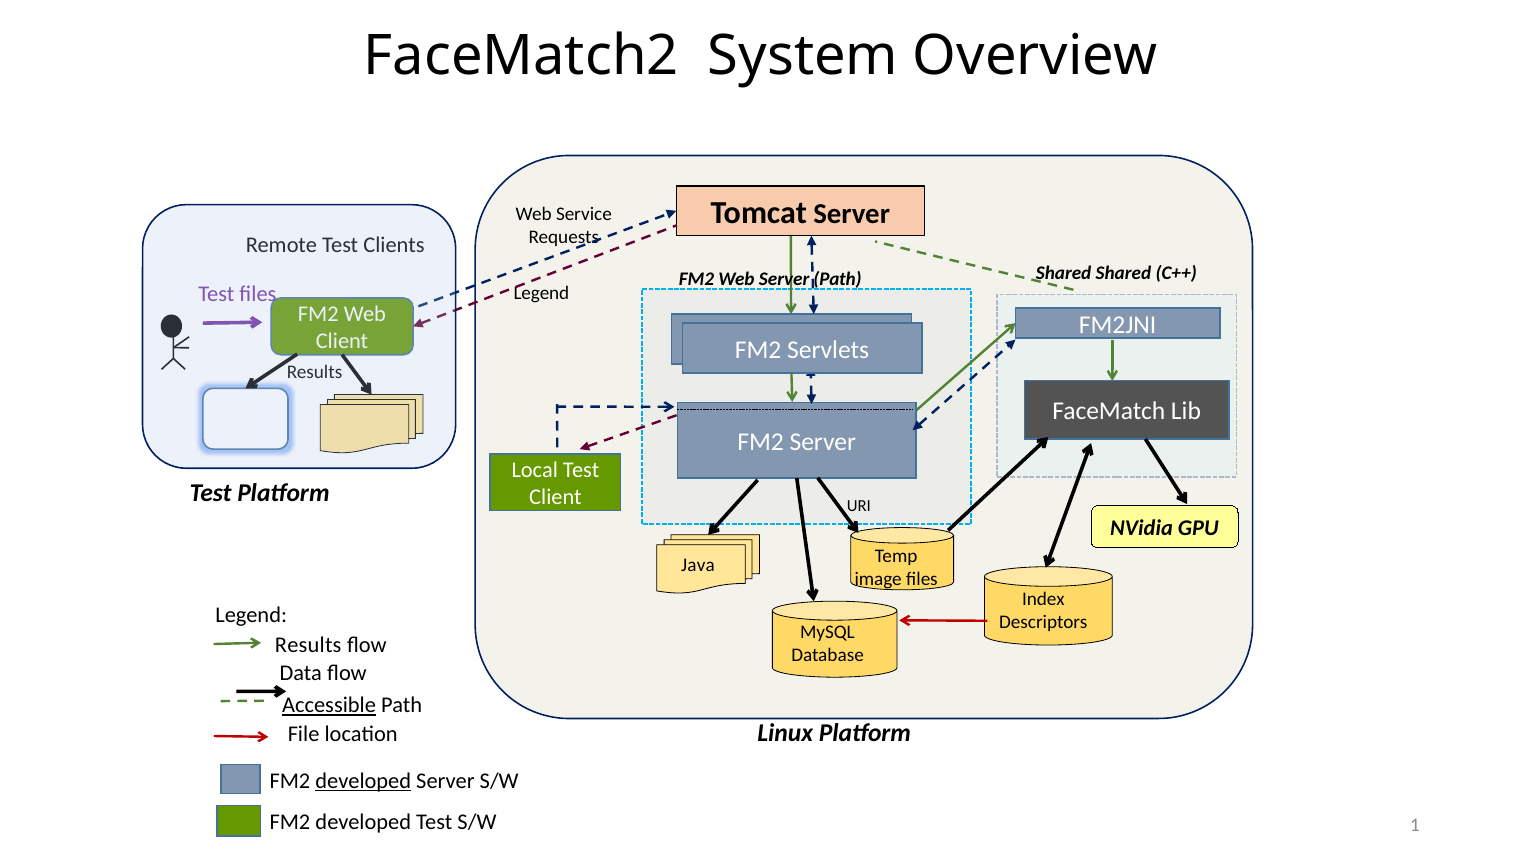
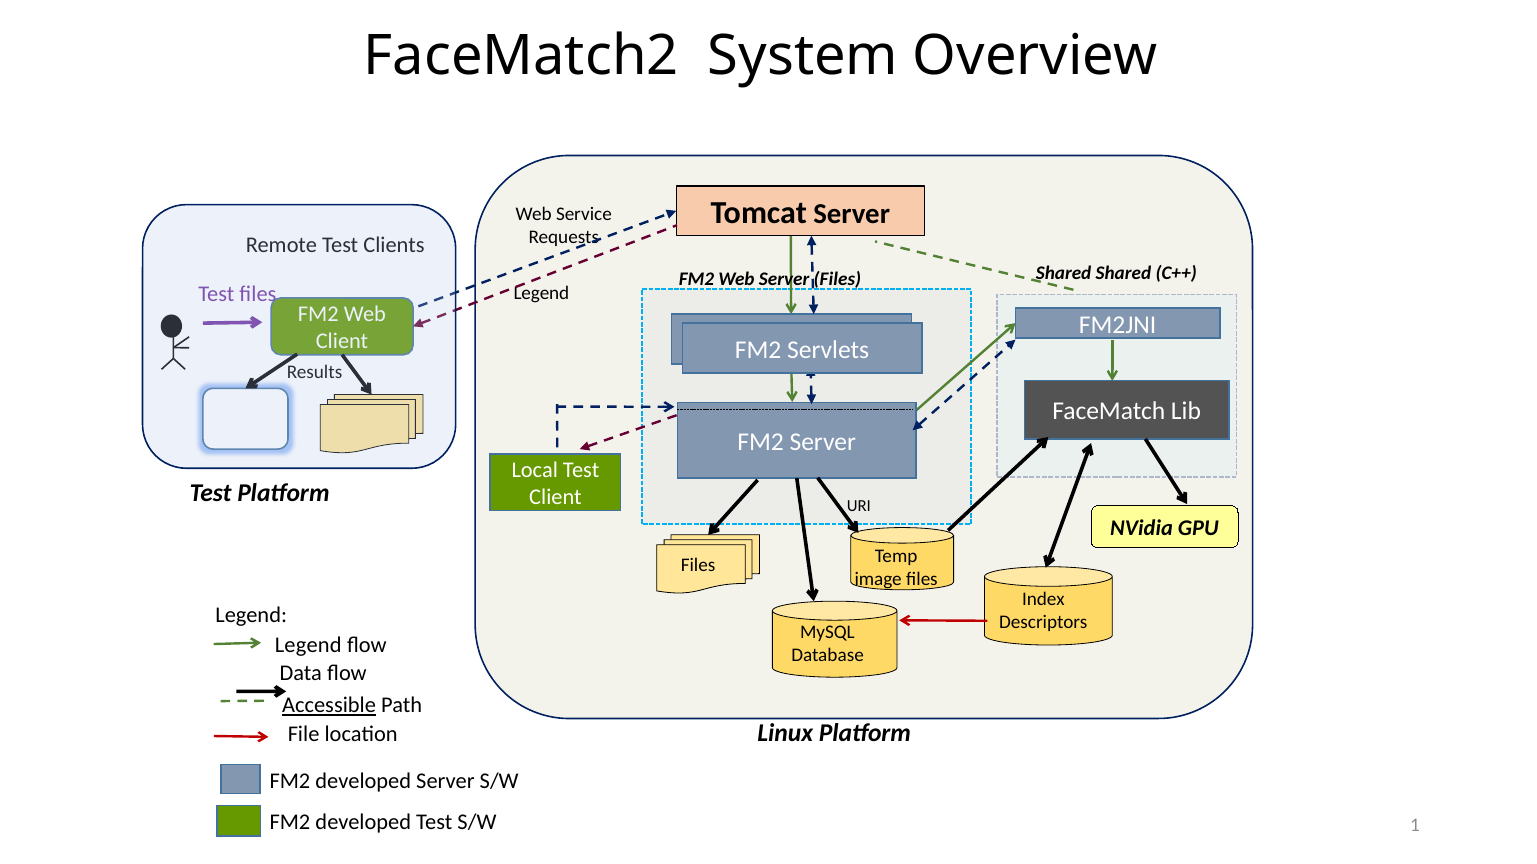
Server Path: Path -> Files
Java at (698, 566): Java -> Files
Results at (308, 645): Results -> Legend
developed at (363, 782) underline: present -> none
